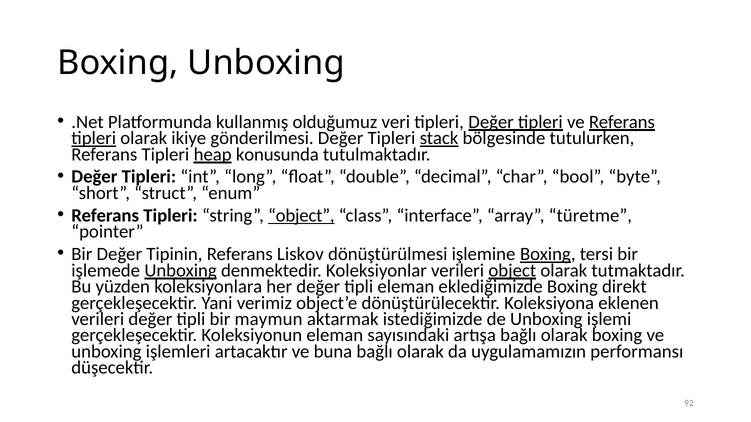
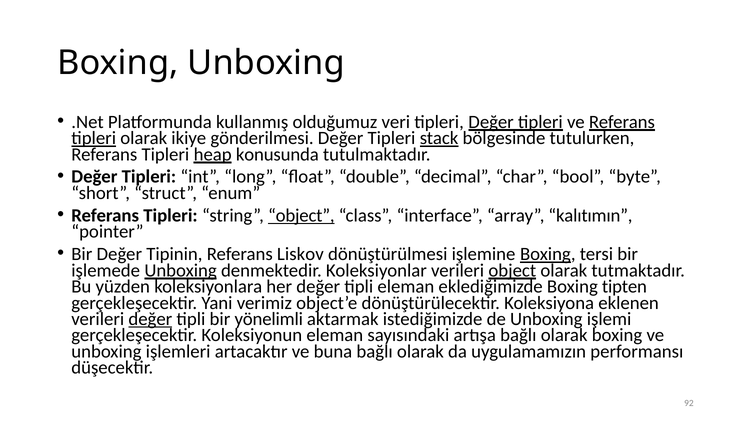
türetme: türetme -> kalıtımın
direkt: direkt -> tipten
değer at (150, 319) underline: none -> present
maymun: maymun -> yönelimli
